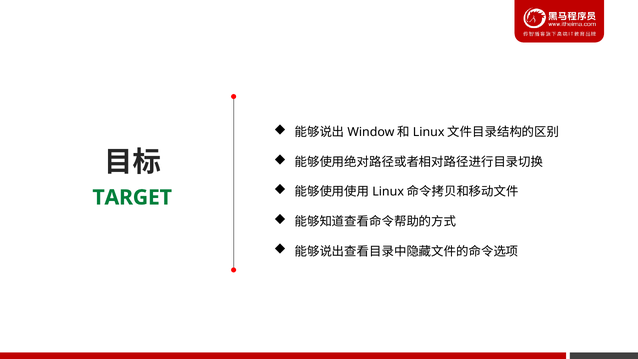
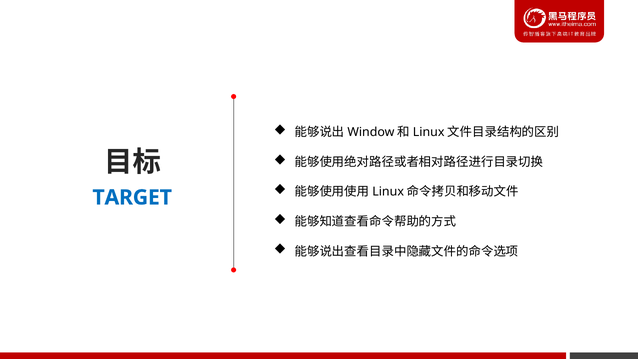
TARGET colour: green -> blue
